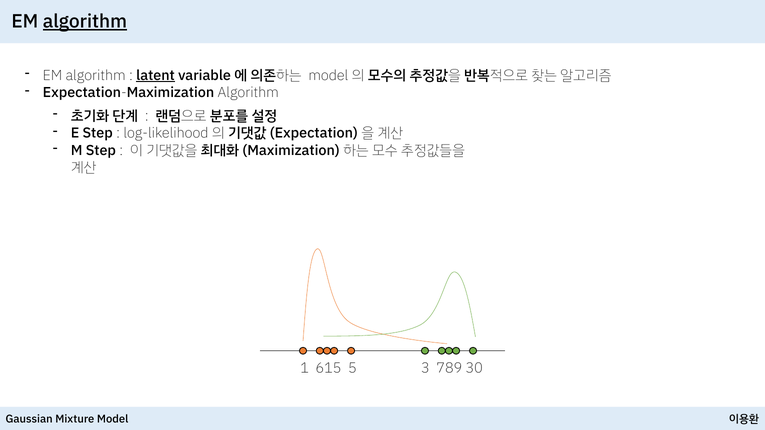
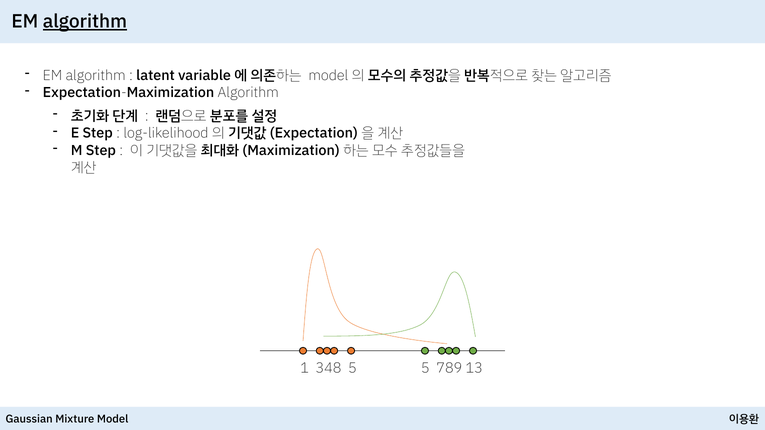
latent underline: present -> none
615: 615 -> 348
5 3: 3 -> 5
30: 30 -> 13
